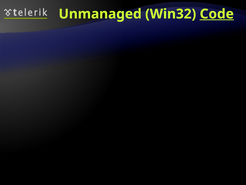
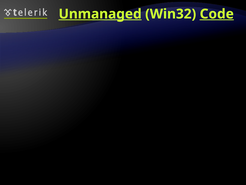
Unmanaged underline: none -> present
